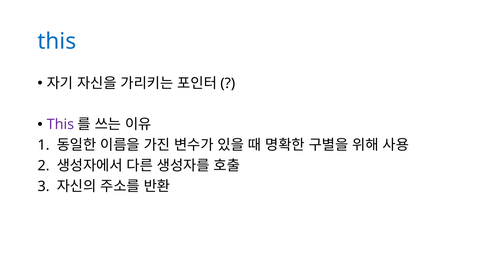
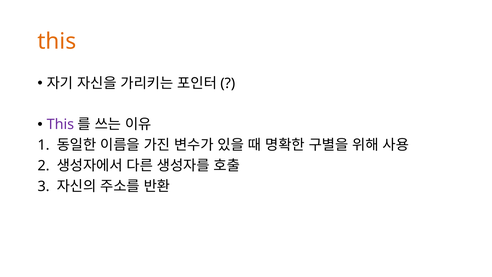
this at (57, 41) colour: blue -> orange
